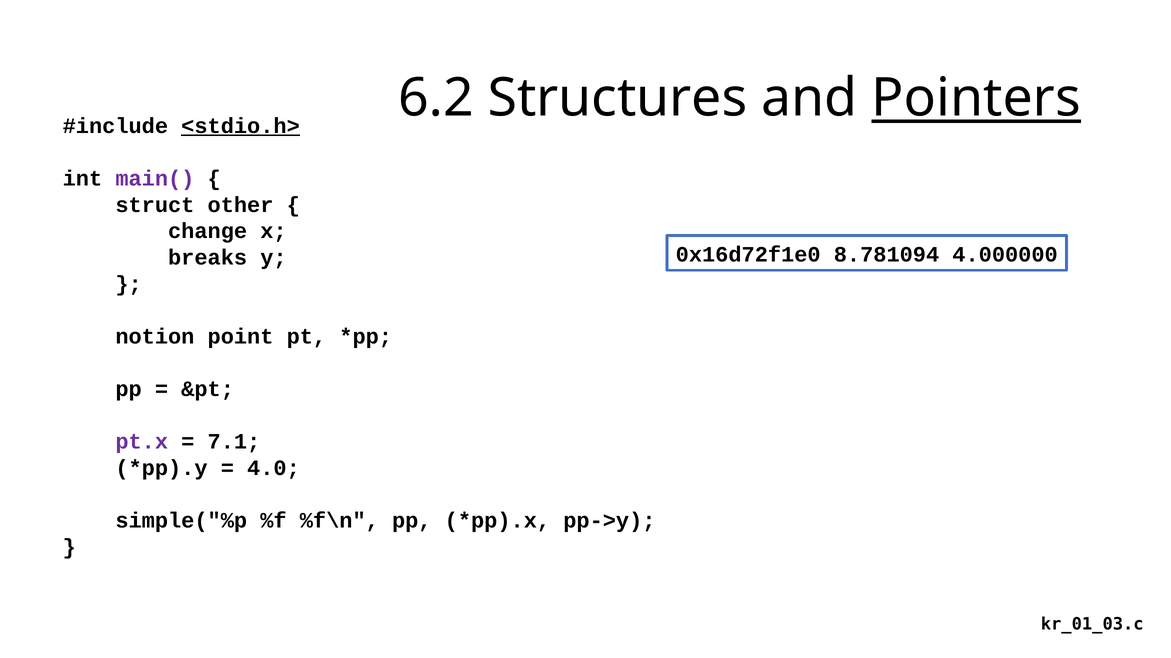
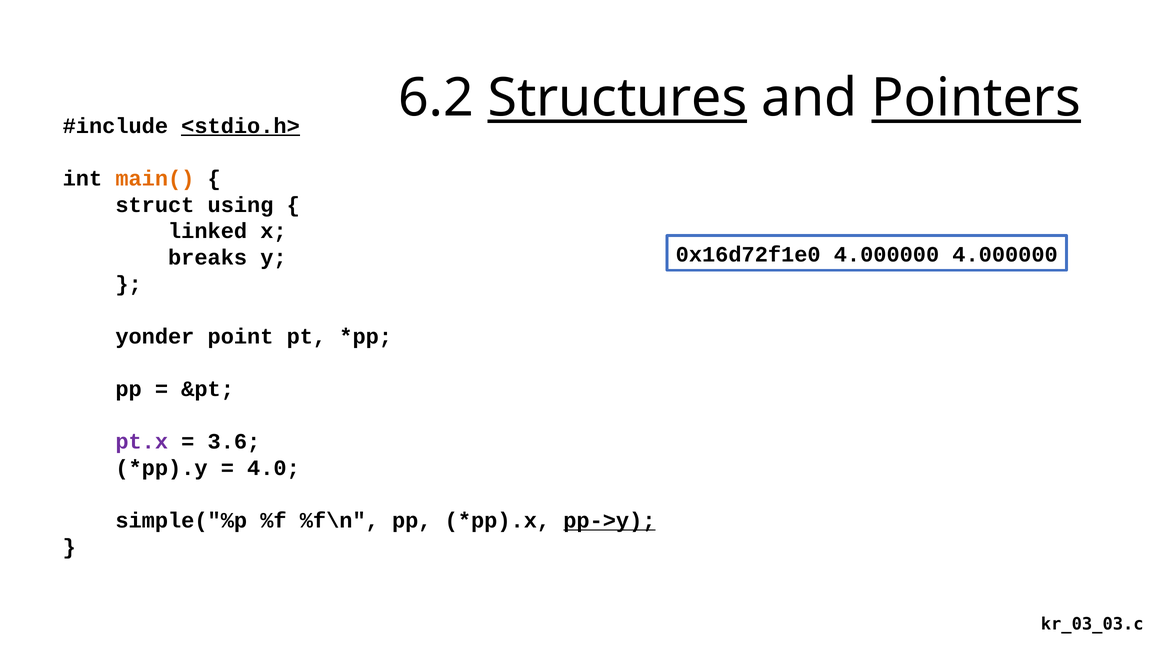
Structures underline: none -> present
main( colour: purple -> orange
other: other -> using
change: change -> linked
0x16d72f1e0 8.781094: 8.781094 -> 4.000000
notion: notion -> yonder
7.1: 7.1 -> 3.6
pp->y underline: none -> present
kr_01_03.c: kr_01_03.c -> kr_03_03.c
